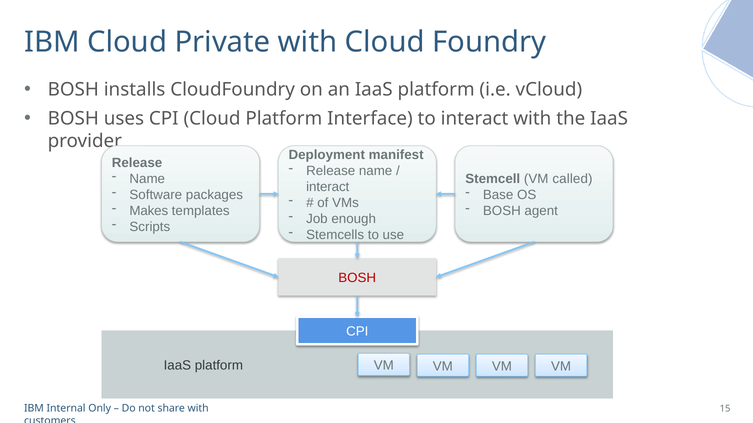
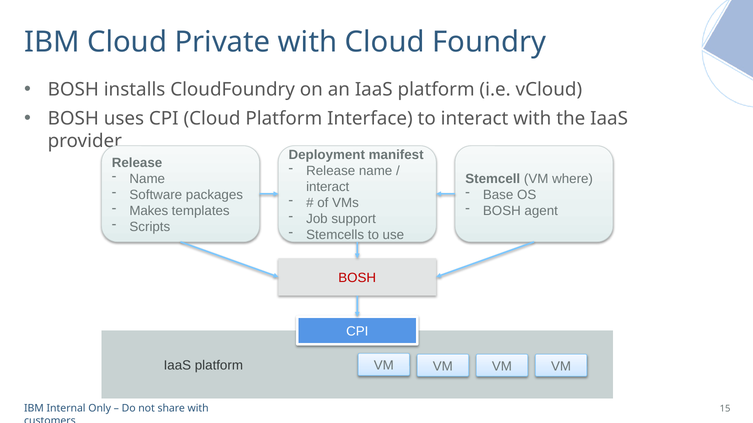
called: called -> where
enough: enough -> support
